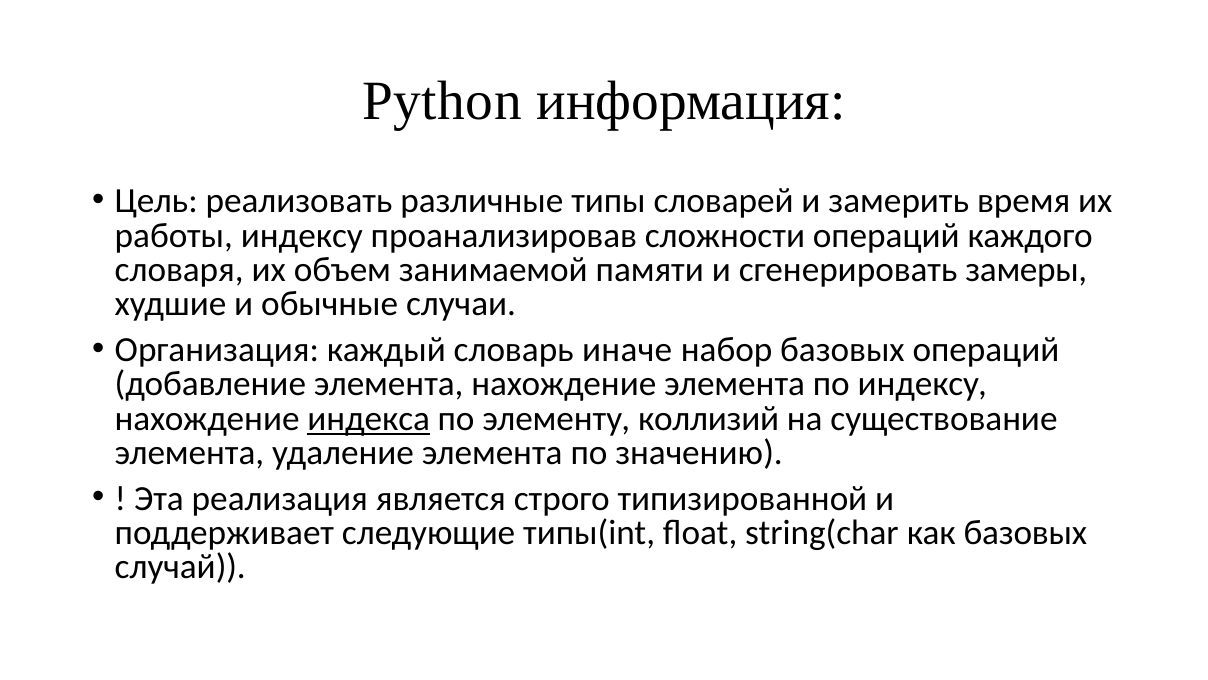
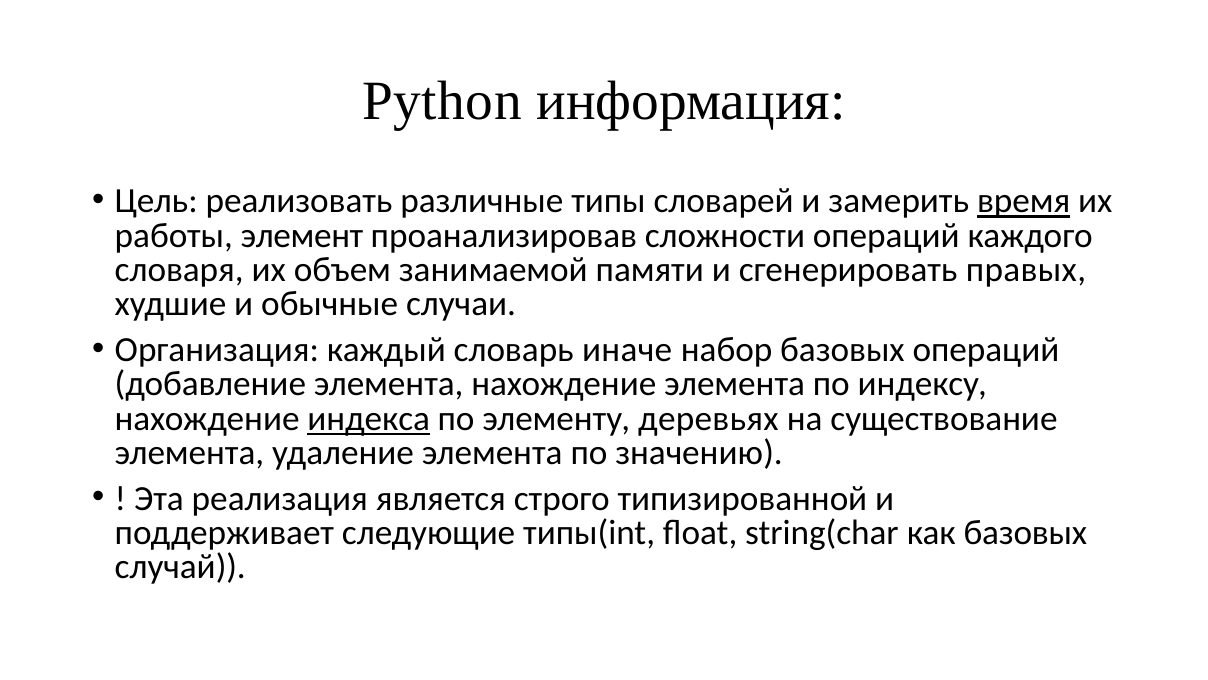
время underline: none -> present
работы индексу: индексу -> элемент
замеры: замеры -> правых
коллизий: коллизий -> деревьях
